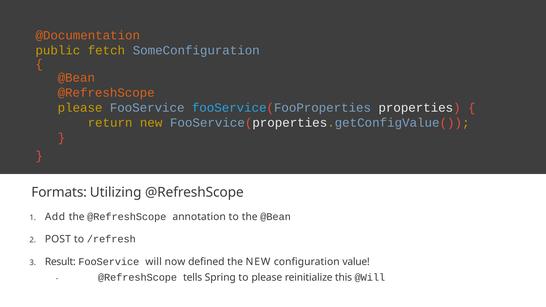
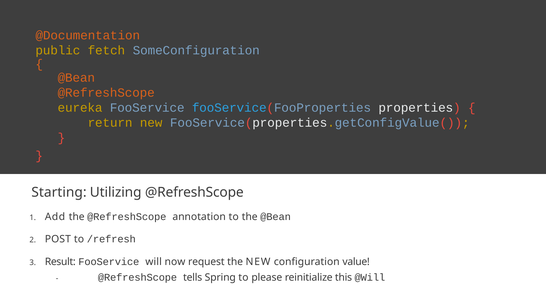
please at (80, 108): please -> eureka
Formats: Formats -> Starting
defined: defined -> request
